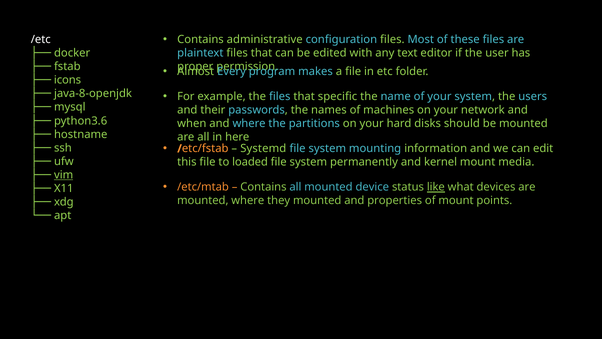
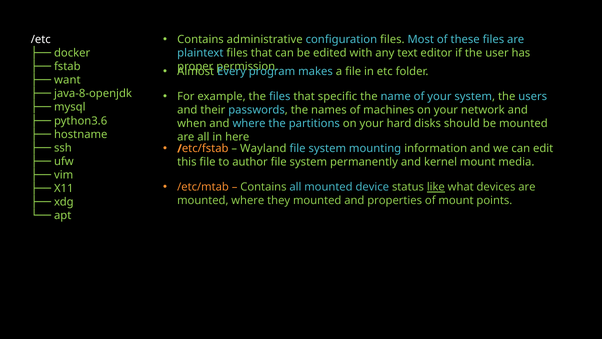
icons: icons -> want
Systemd: Systemd -> Wayland
loaded: loaded -> author
vim underline: present -> none
